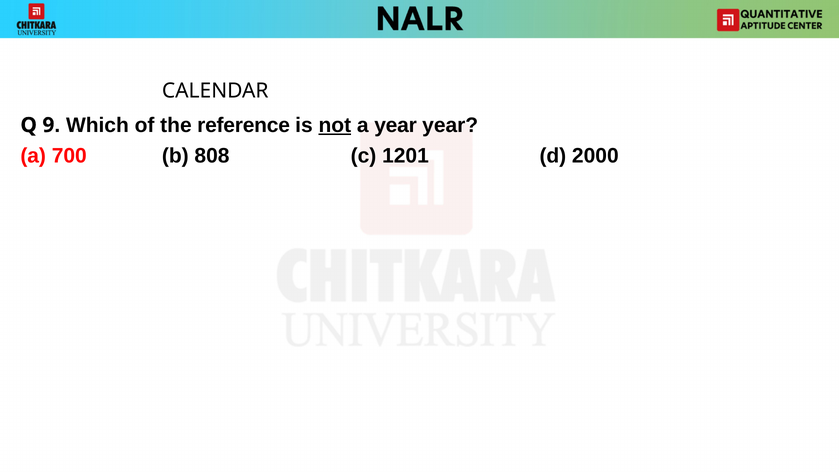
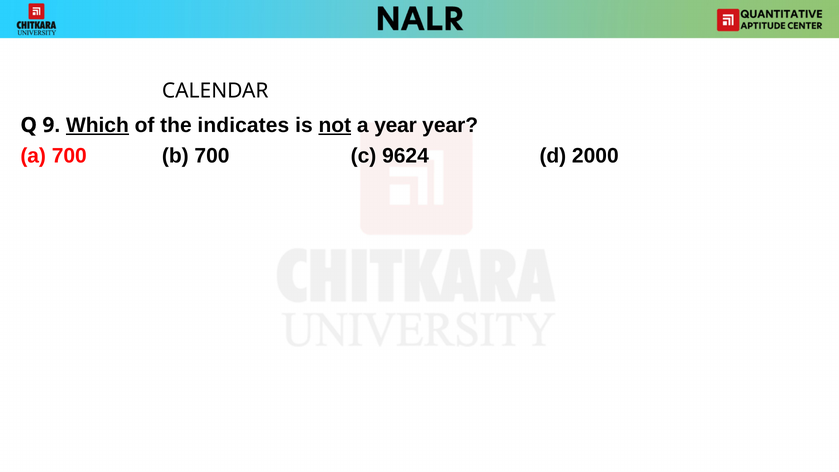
Which underline: none -> present
reference: reference -> indicates
b 808: 808 -> 700
1201: 1201 -> 9624
